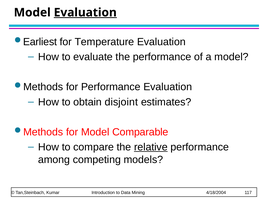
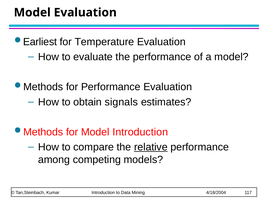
Evaluation at (85, 12) underline: present -> none
disjoint: disjoint -> signals
Model Comparable: Comparable -> Introduction
